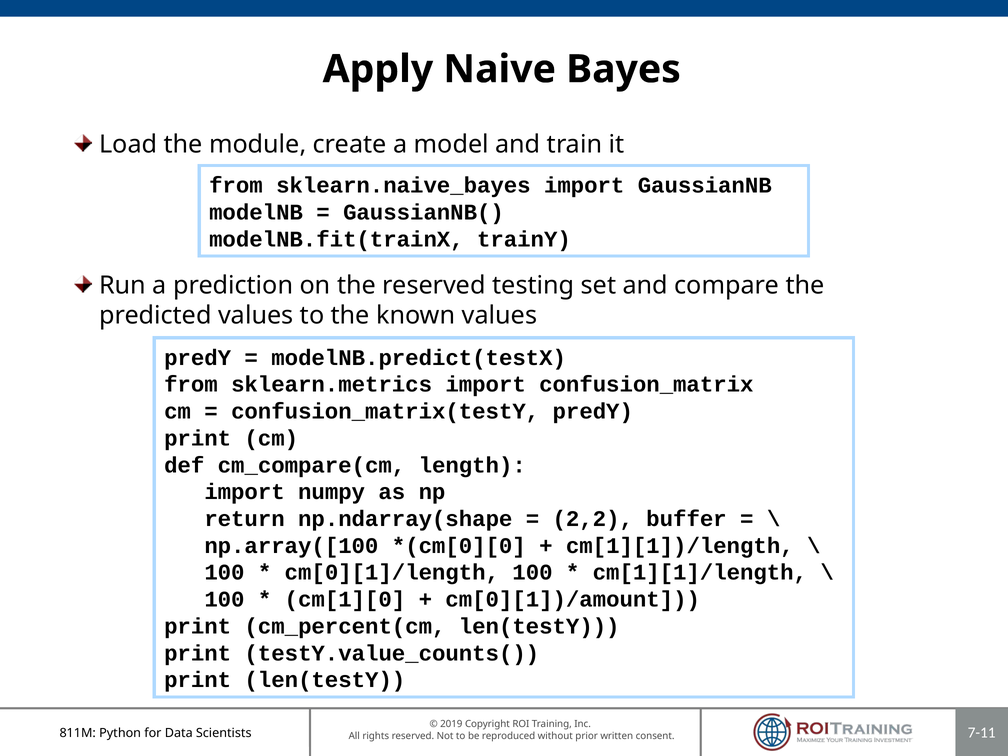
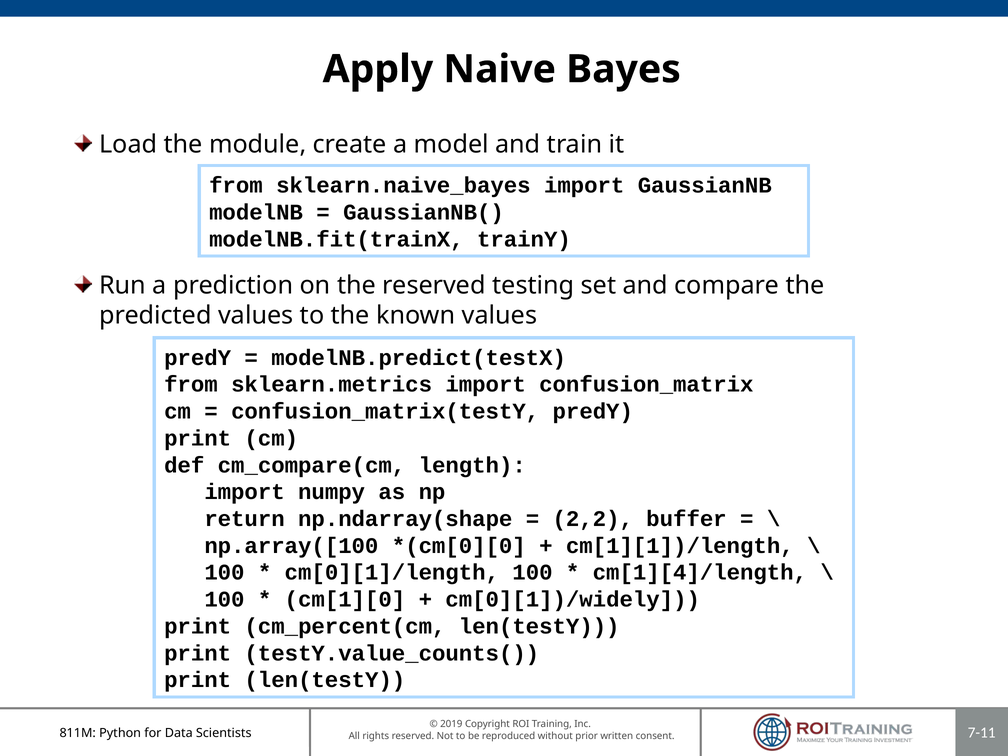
cm[1][1]/length: cm[1][1]/length -> cm[1][4]/length
cm[0][1])/amount: cm[0][1])/amount -> cm[0][1])/widely
